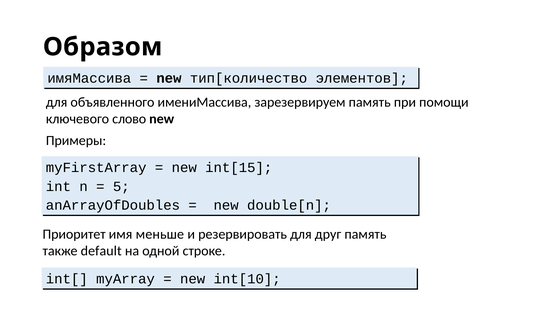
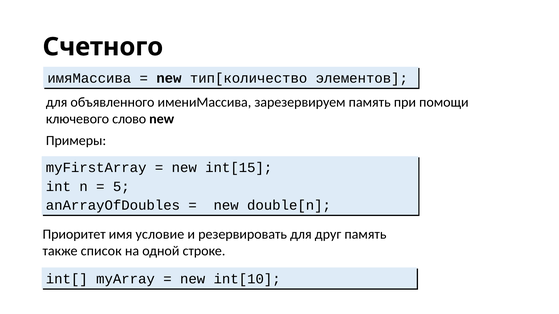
Образом: Образом -> Счетного
меньше: меньше -> условие
default: default -> список
